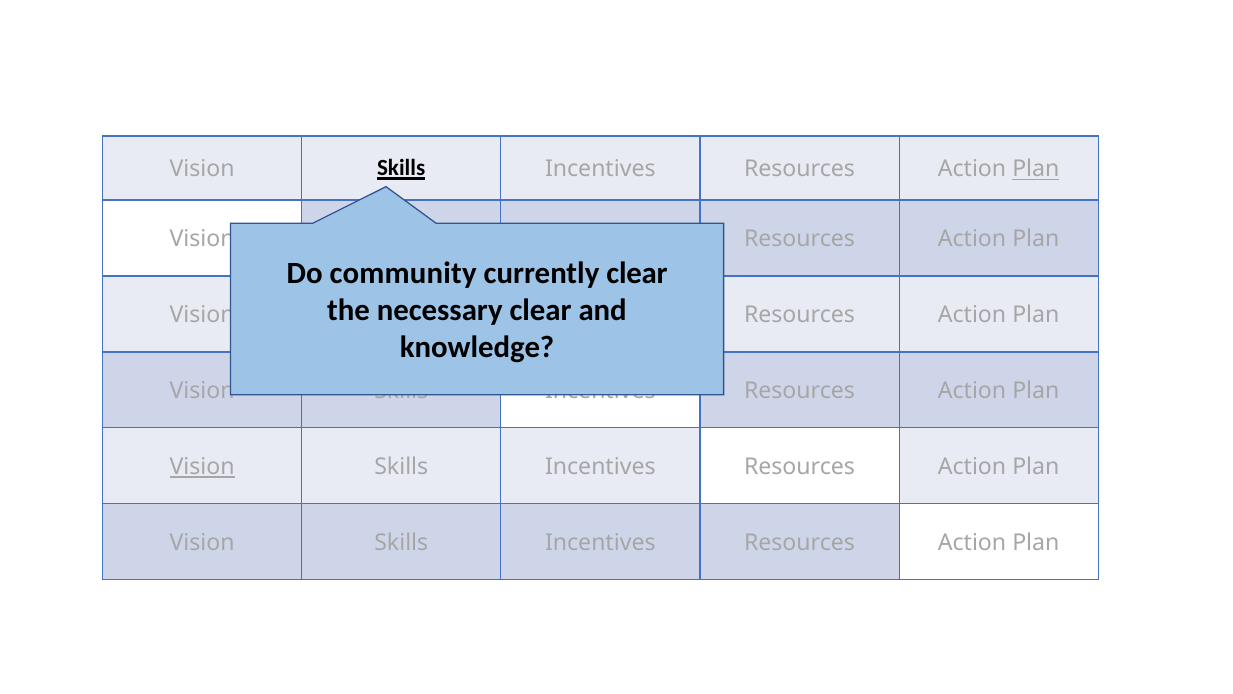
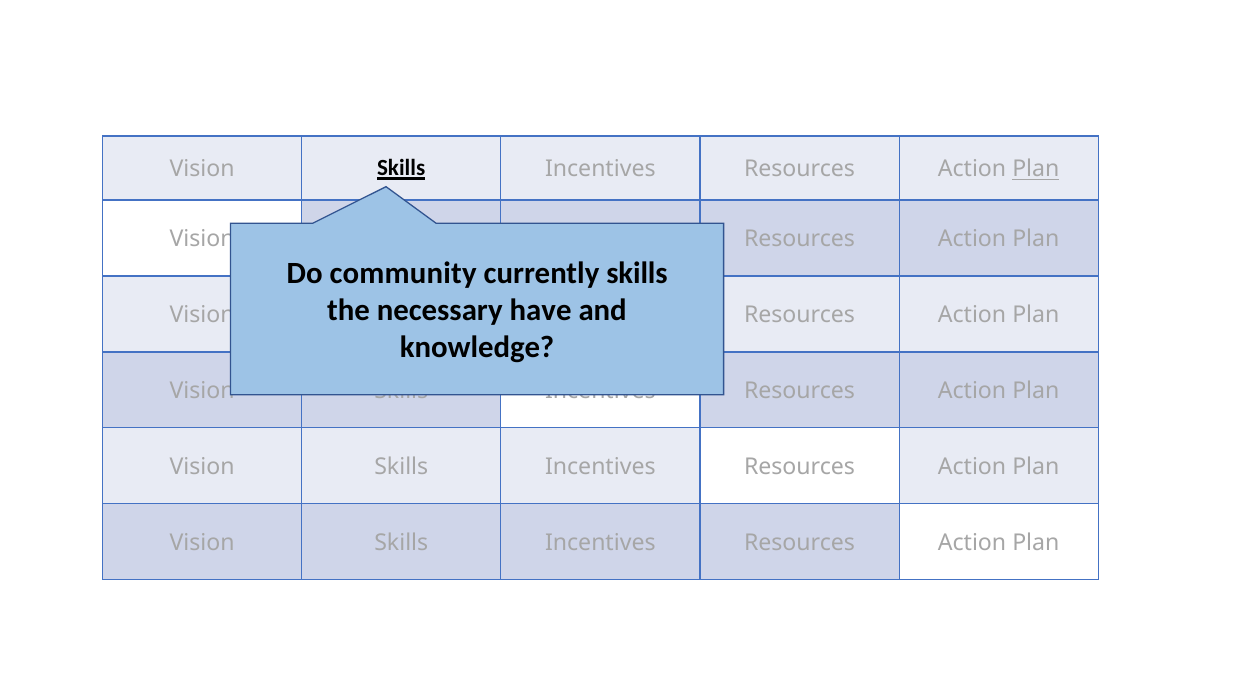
currently clear: clear -> skills
clear at (541, 310): clear -> have
Vision at (202, 467) underline: present -> none
